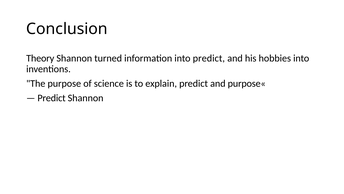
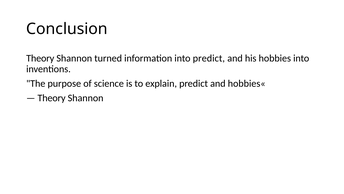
purpose«: purpose« -> hobbies«
Predict at (52, 98): Predict -> Theory
